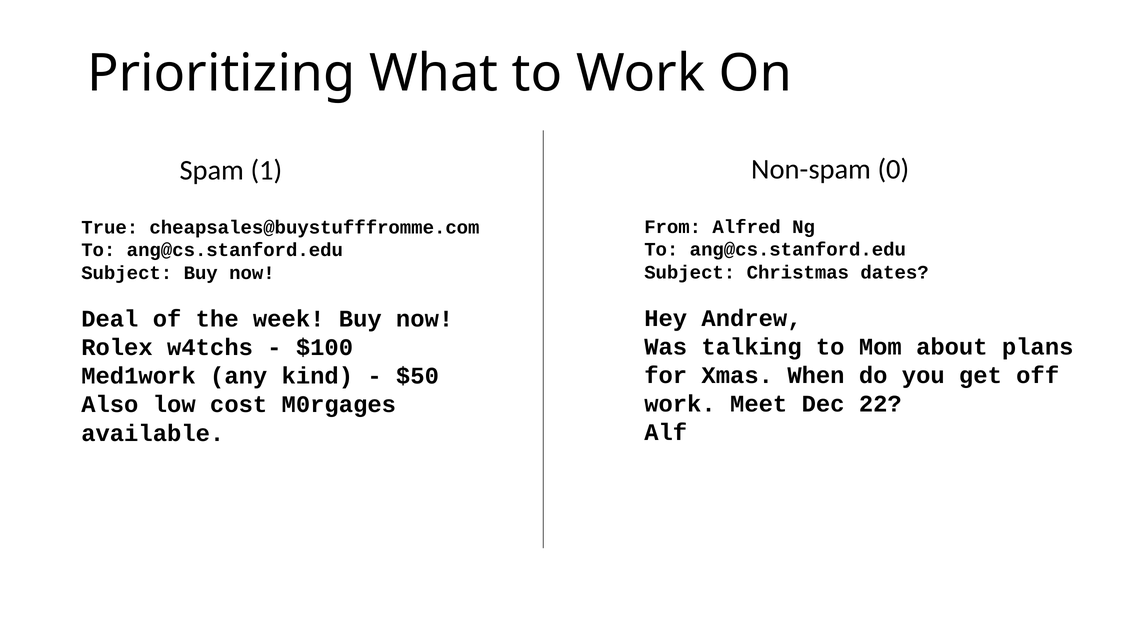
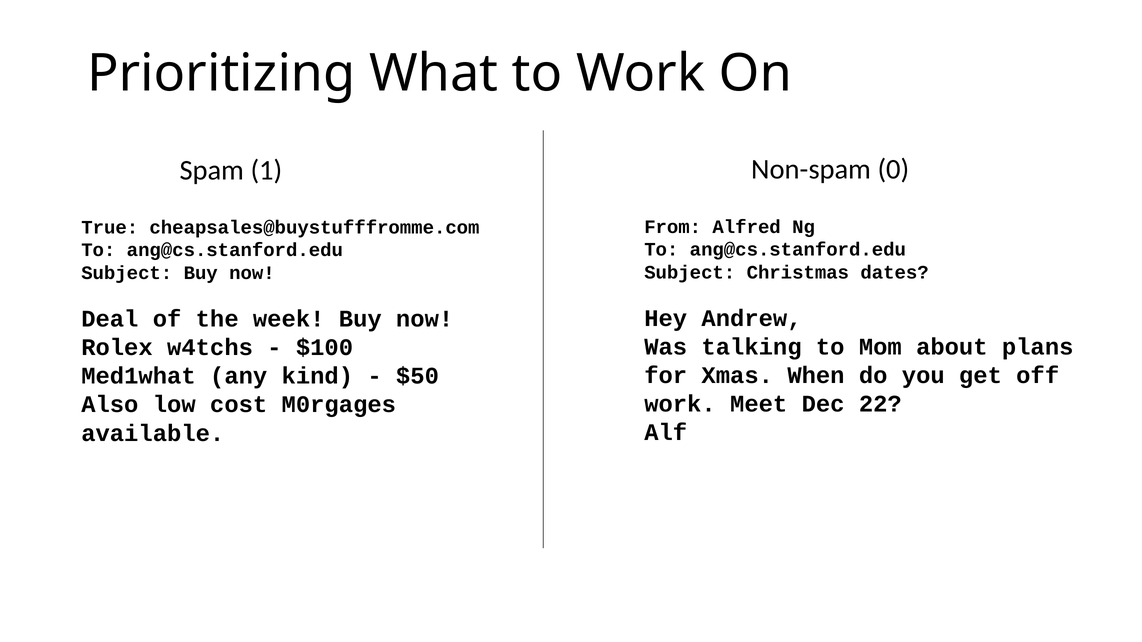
Med1work: Med1work -> Med1what
